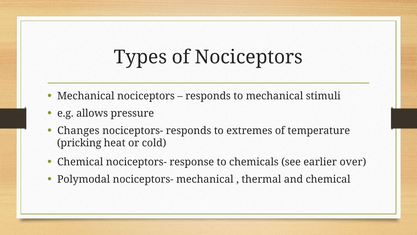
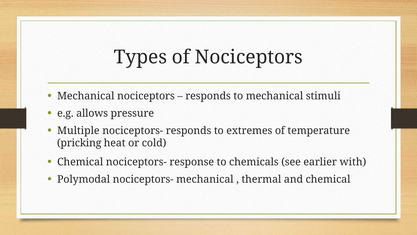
Changes: Changes -> Multiple
over: over -> with
